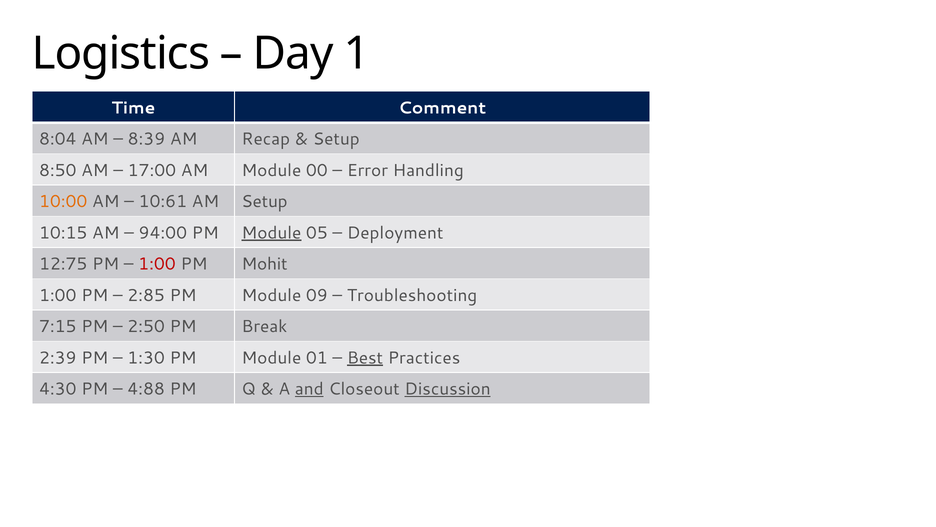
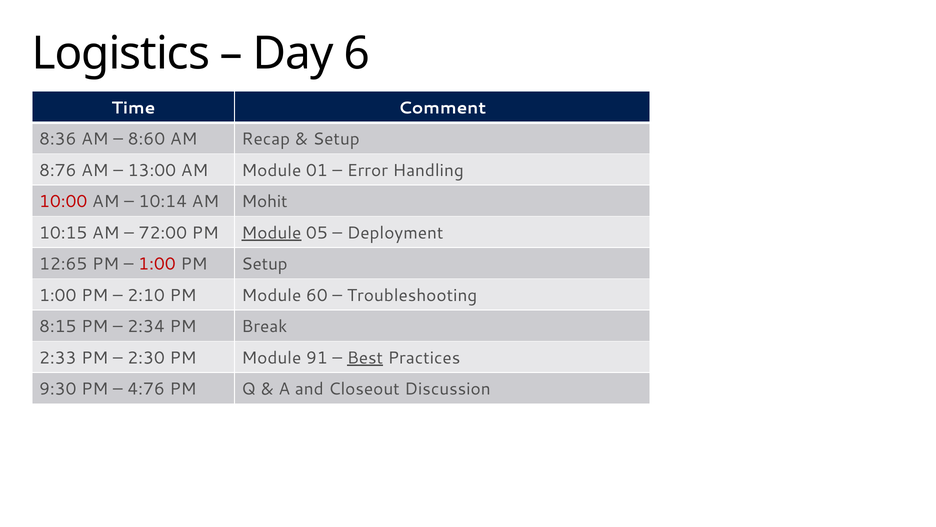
1: 1 -> 6
8:04: 8:04 -> 8:36
8:39: 8:39 -> 8:60
8:50: 8:50 -> 8:76
17:00: 17:00 -> 13:00
00: 00 -> 01
10:00 colour: orange -> red
10:61: 10:61 -> 10:14
AM Setup: Setup -> Mohit
94:00: 94:00 -> 72:00
12:75: 12:75 -> 12:65
PM Mohit: Mohit -> Setup
2:85: 2:85 -> 2:10
09: 09 -> 60
7:15: 7:15 -> 8:15
2:50: 2:50 -> 2:34
2:39: 2:39 -> 2:33
1:30: 1:30 -> 2:30
01: 01 -> 91
4:30: 4:30 -> 9:30
4:88: 4:88 -> 4:76
and underline: present -> none
Discussion underline: present -> none
